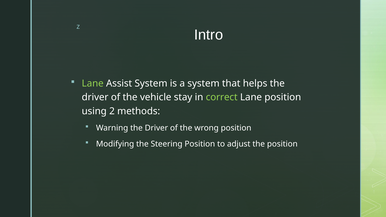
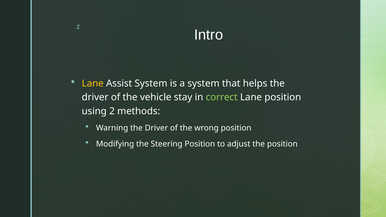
Lane at (93, 83) colour: light green -> yellow
